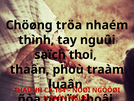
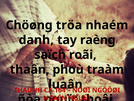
thình: thình -> danh
tay nguûi: nguûi -> raèng
thoi: thoi -> roãi
